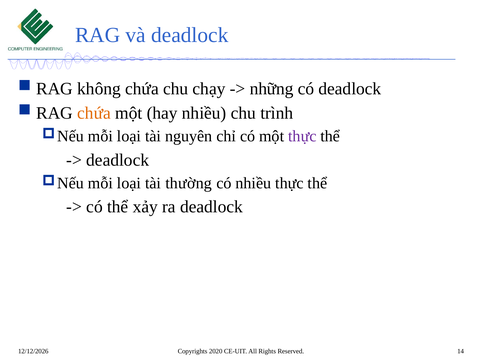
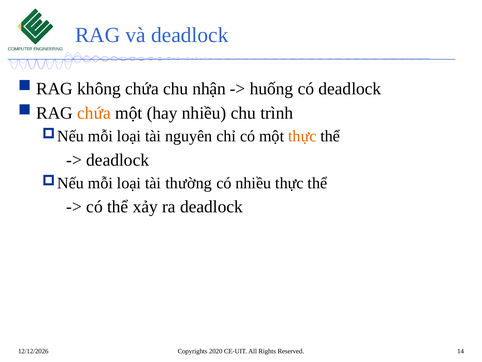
chạy: chạy -> nhận
những: những -> huống
thực at (302, 136) colour: purple -> orange
